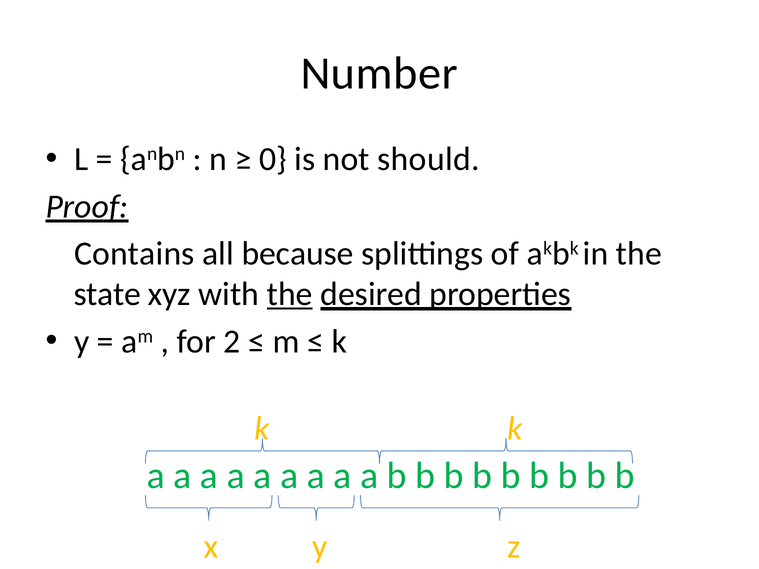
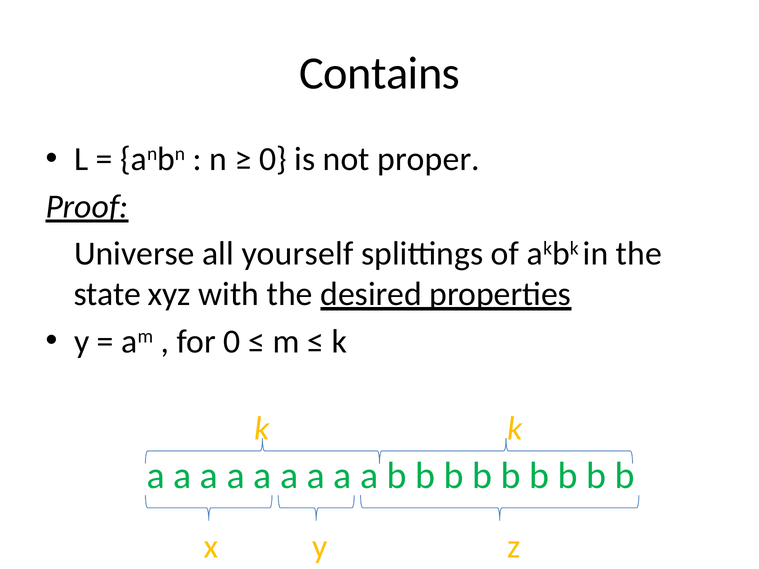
Number: Number -> Contains
should: should -> proper
Contains: Contains -> Universe
because: because -> yourself
the at (290, 294) underline: present -> none
for 2: 2 -> 0
